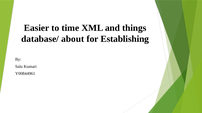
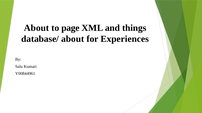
Easier at (37, 28): Easier -> About
time: time -> page
Establishing: Establishing -> Experiences
